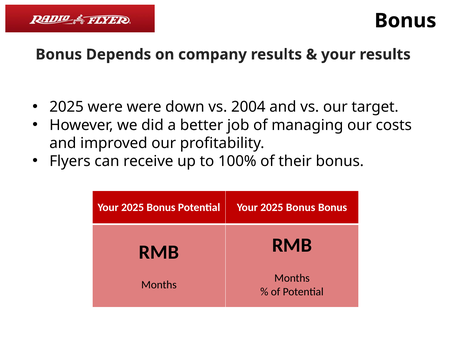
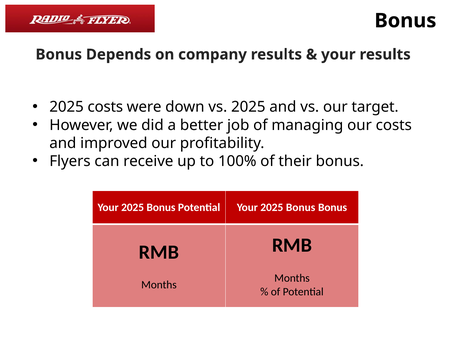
2025 were: were -> costs
vs 2004: 2004 -> 2025
